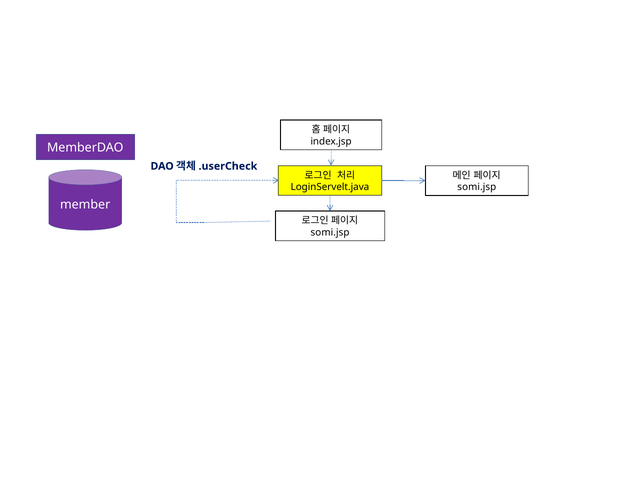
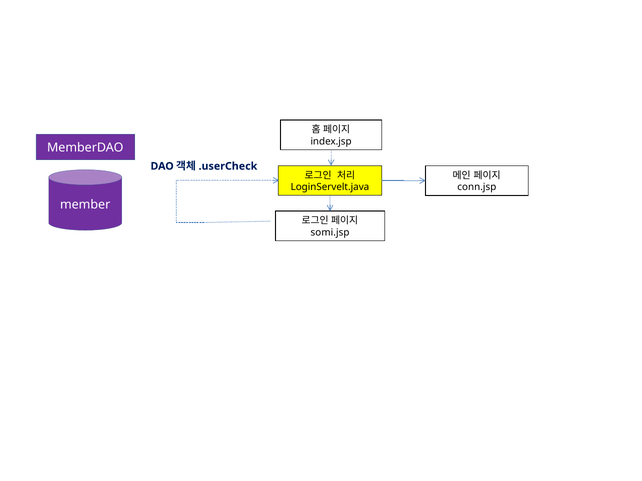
somi.jsp at (477, 187): somi.jsp -> conn.jsp
